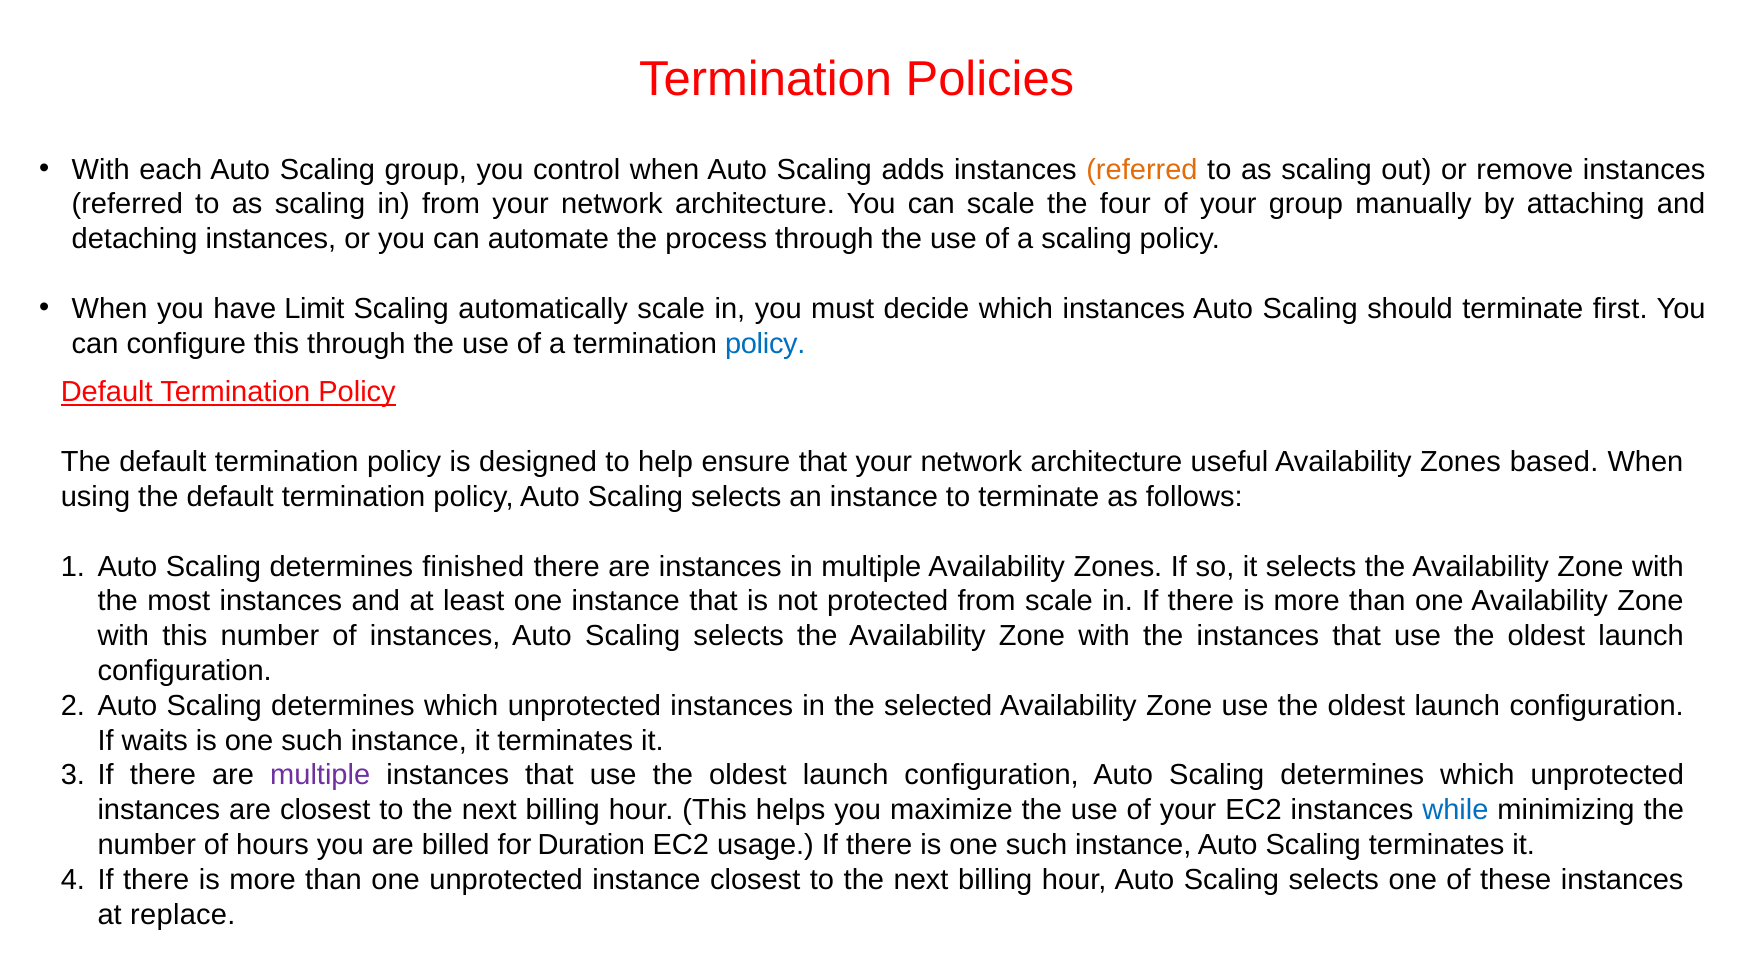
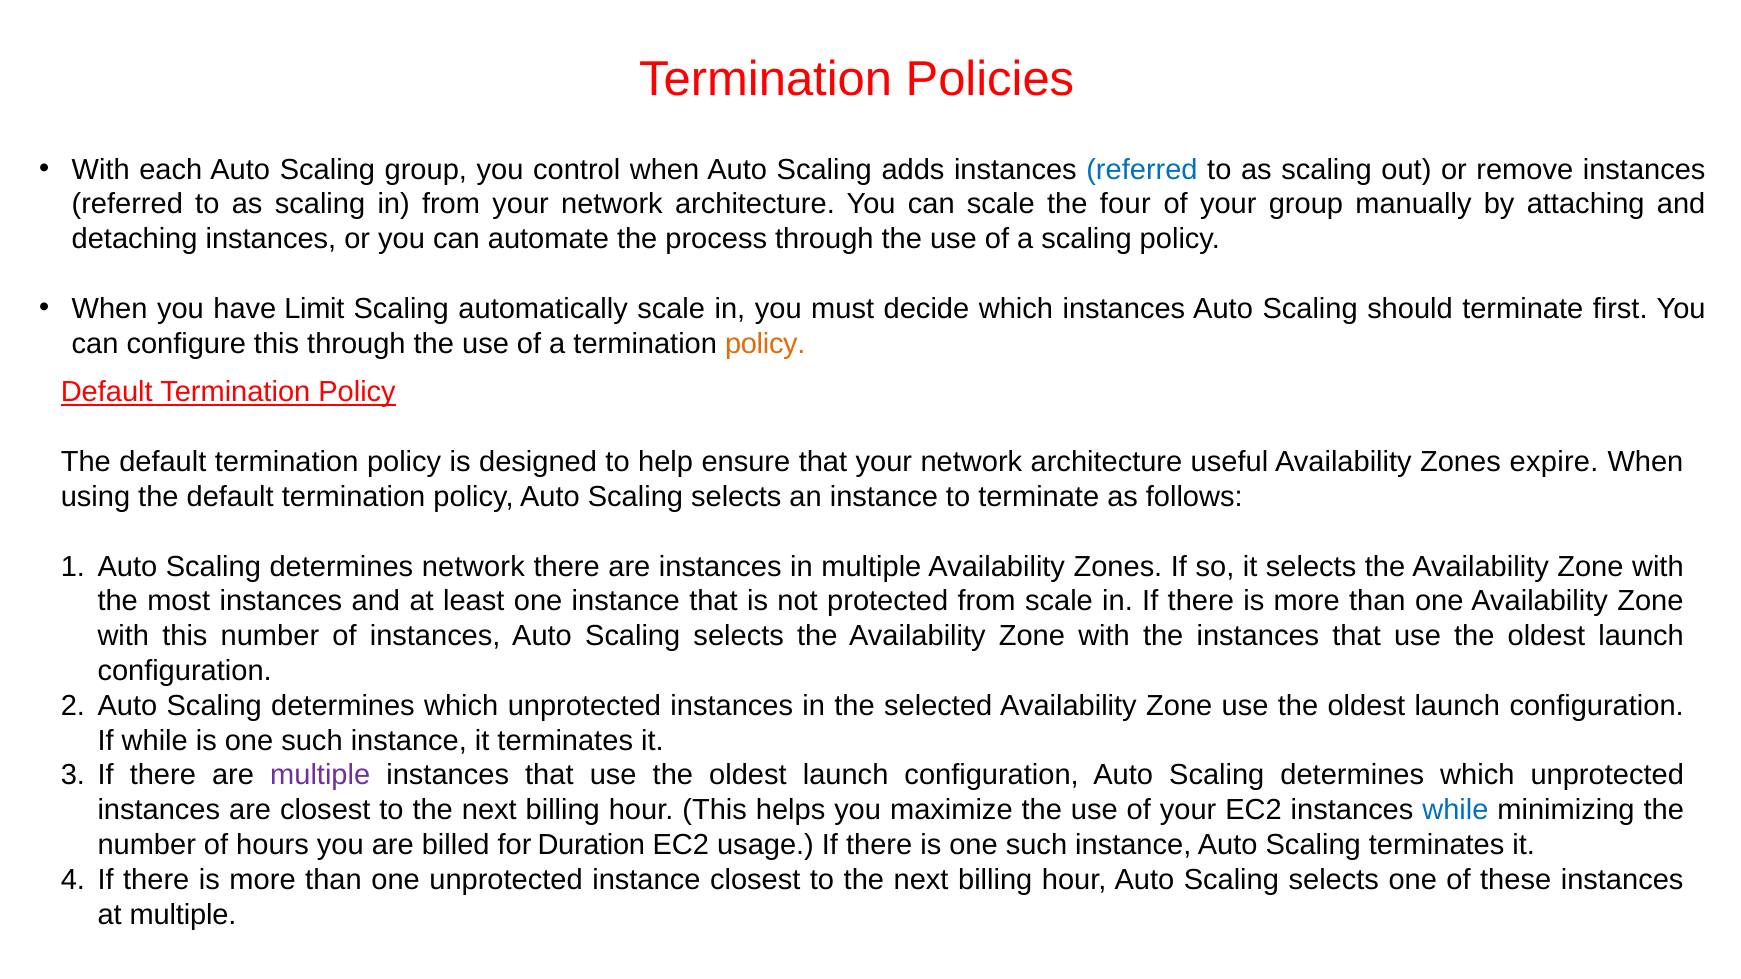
referred at (1142, 170) colour: orange -> blue
policy at (765, 344) colour: blue -> orange
based: based -> expire
determines finished: finished -> network
If waits: waits -> while
at replace: replace -> multiple
